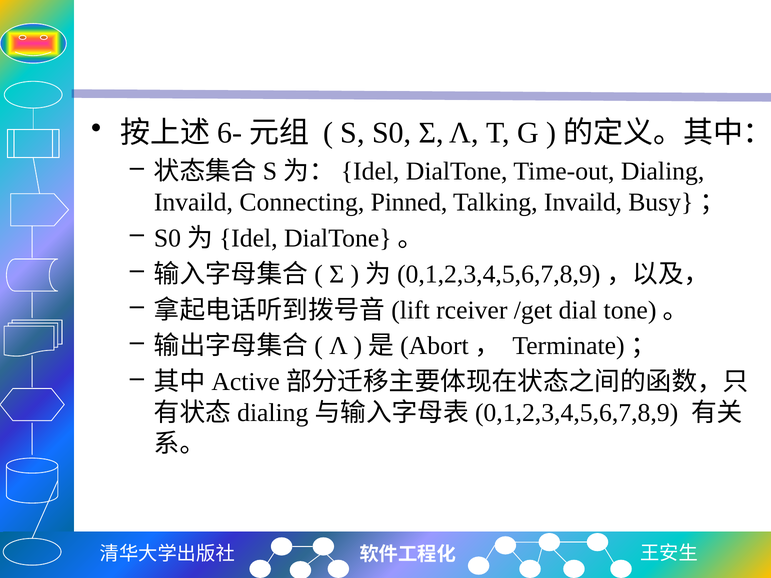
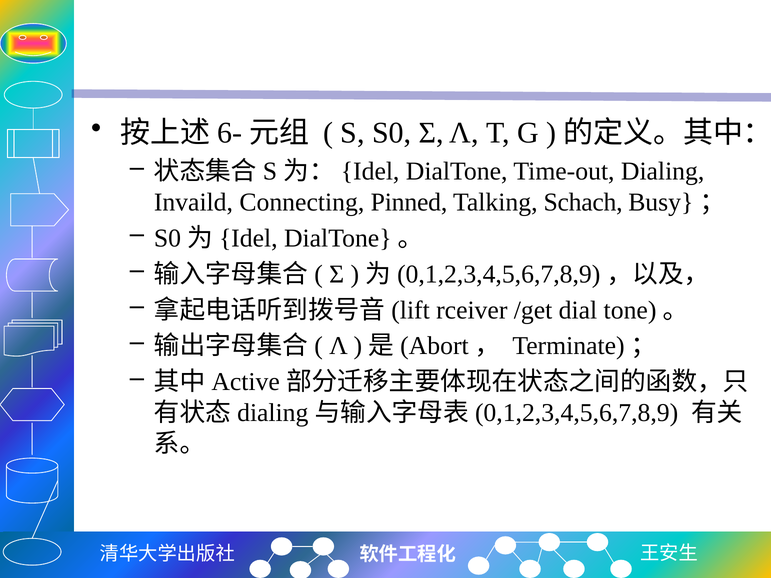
Talking Invaild: Invaild -> Schach
